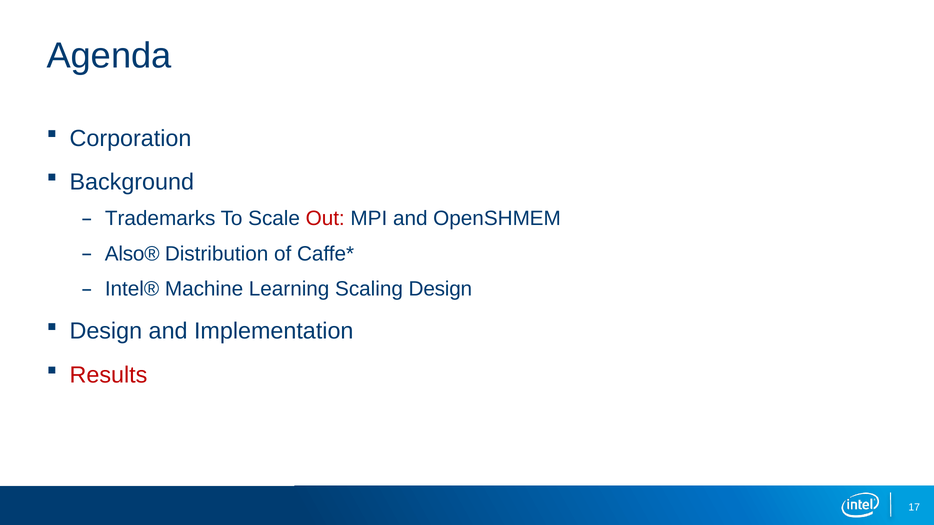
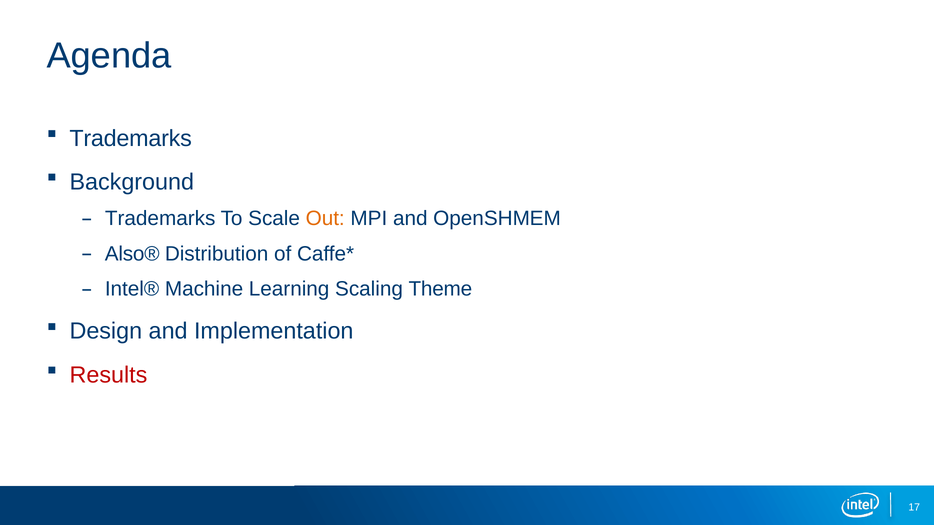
Corporation at (130, 139): Corporation -> Trademarks
Out colour: red -> orange
Scaling Design: Design -> Theme
